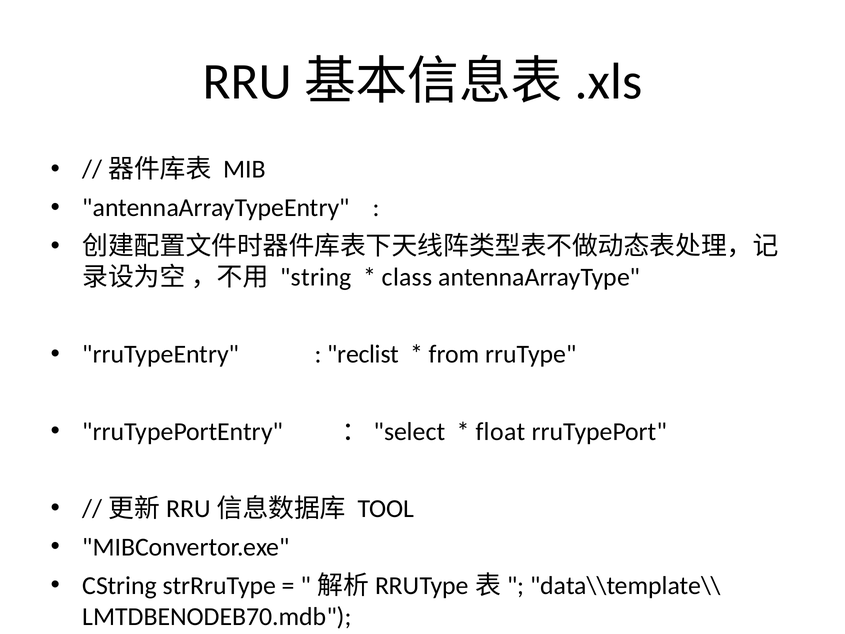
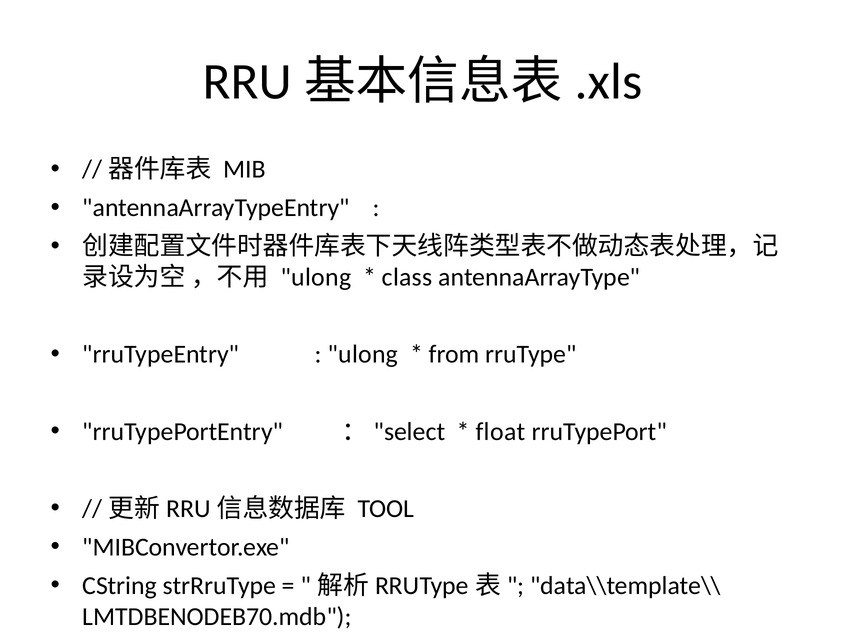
string at (316, 277): string -> ulong
reclist at (363, 354): reclist -> ulong
